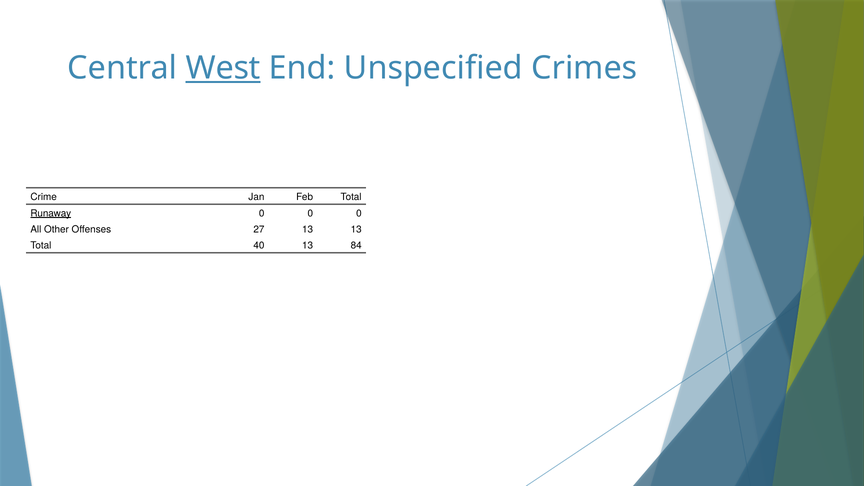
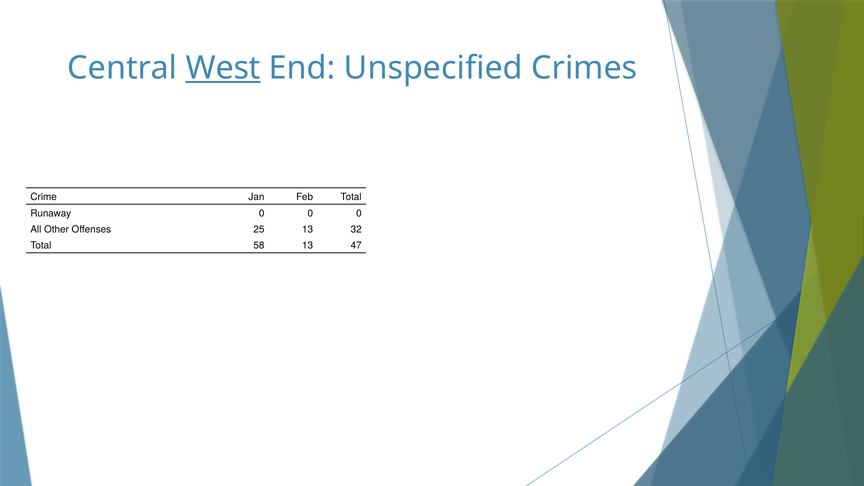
Runaway underline: present -> none
27: 27 -> 25
13 13: 13 -> 32
40: 40 -> 58
84: 84 -> 47
